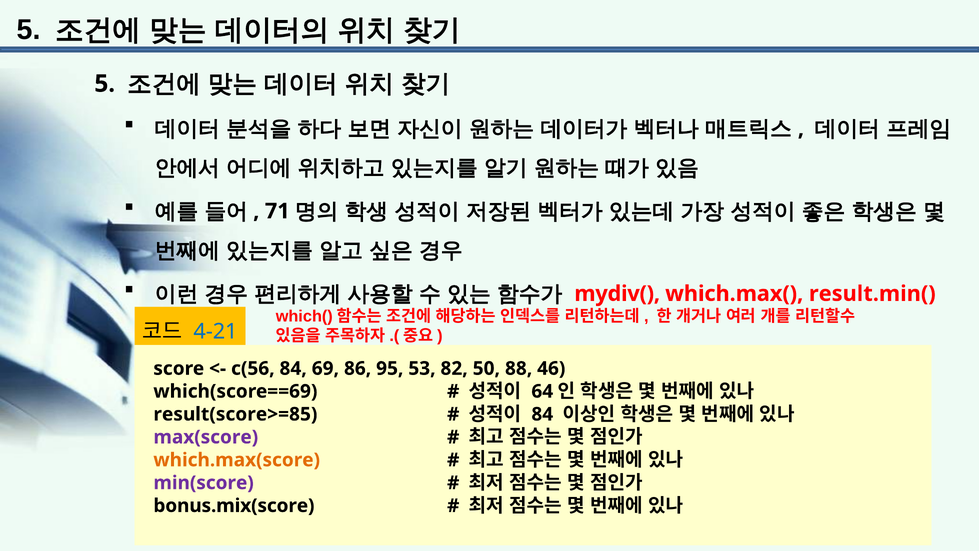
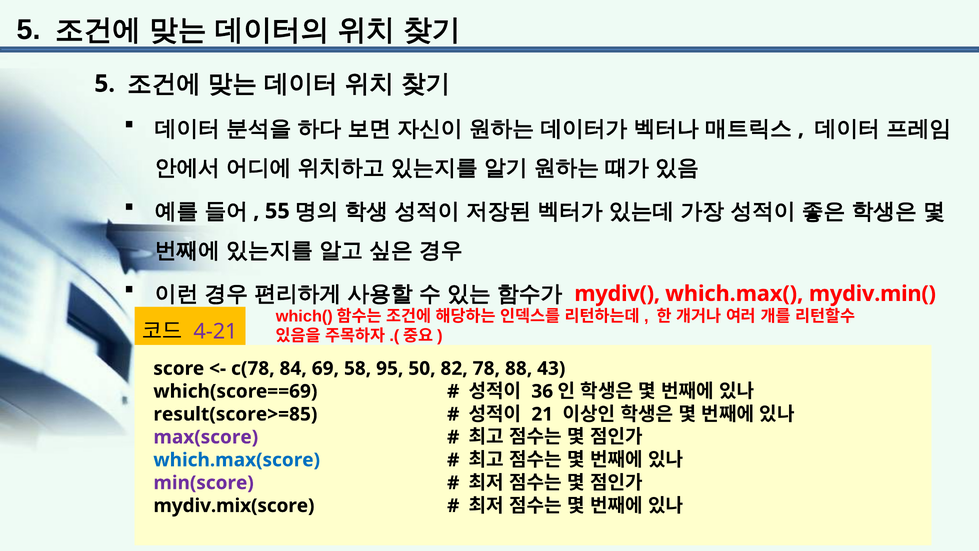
71: 71 -> 55
result.min(: result.min( -> mydiv.min(
4-21 colour: blue -> purple
c(56: c(56 -> c(78
86: 86 -> 58
53: 53 -> 50
50: 50 -> 78
46: 46 -> 43
64: 64 -> 36
84 at (542, 414): 84 -> 21
which.max(score colour: orange -> blue
bonus.mix(score: bonus.mix(score -> mydiv.mix(score
